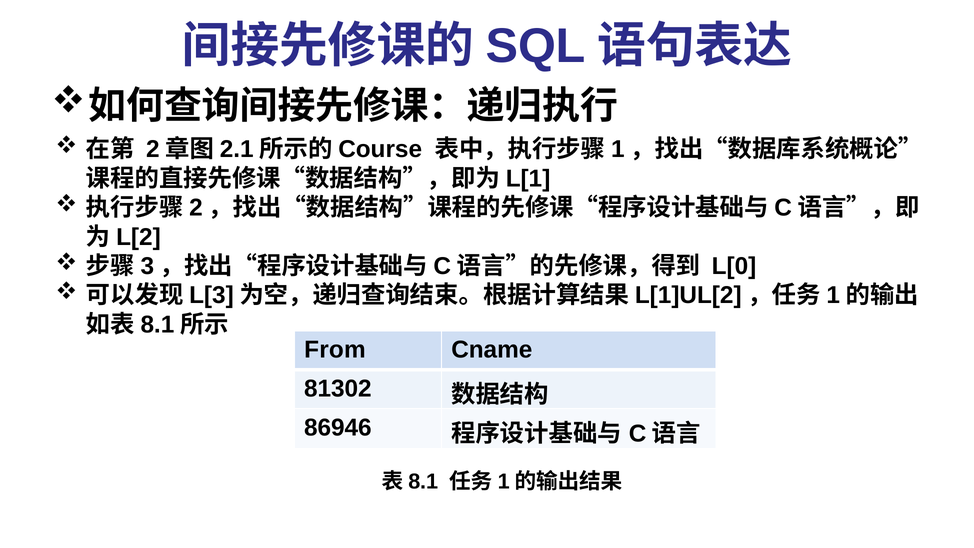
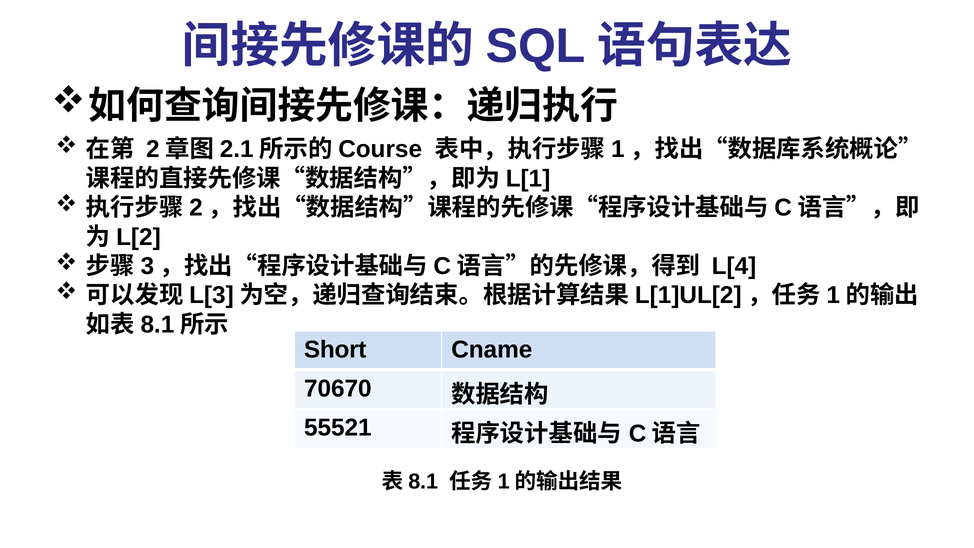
L[0: L[0 -> L[4
From: From -> Short
81302: 81302 -> 70670
86946: 86946 -> 55521
